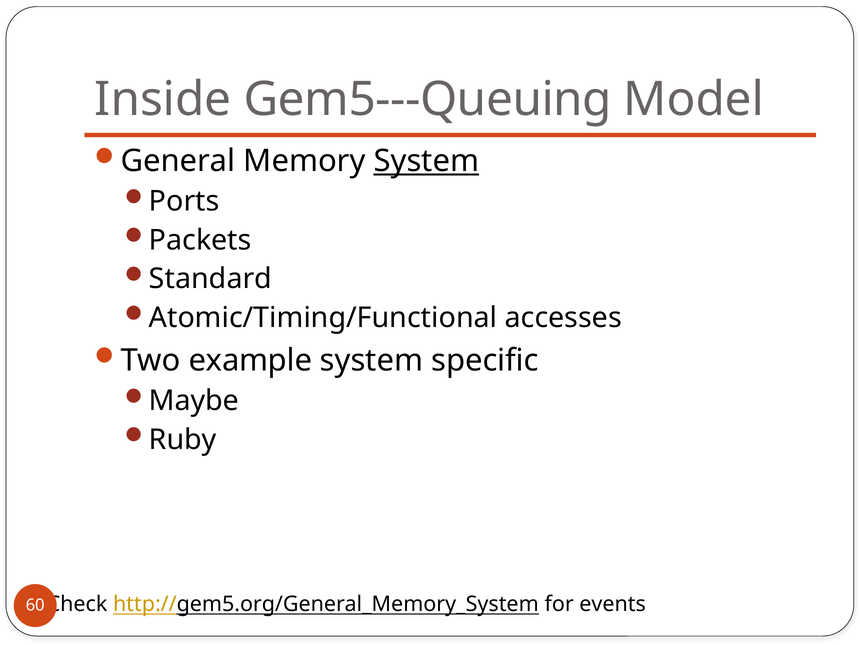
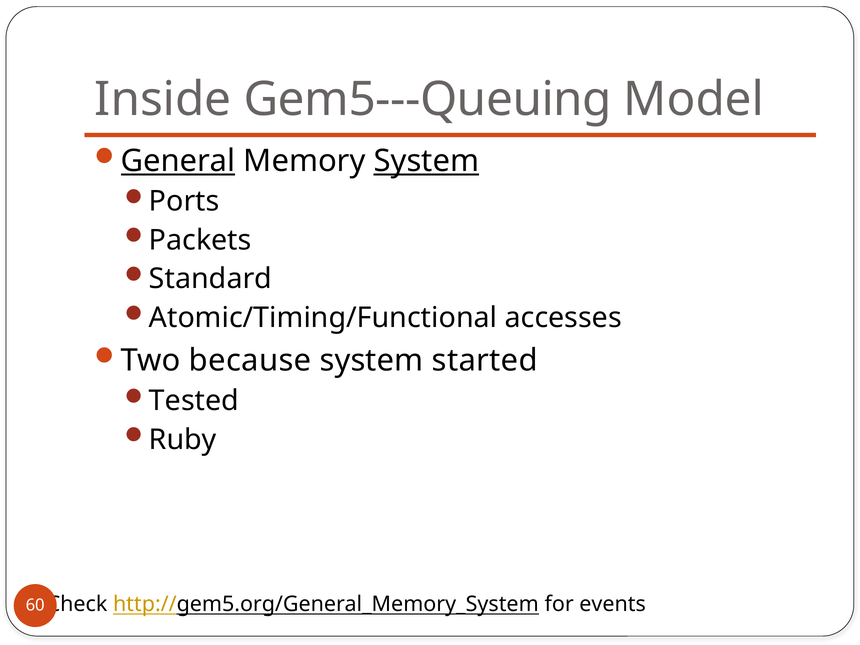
General underline: none -> present
example: example -> because
specific: specific -> started
Maybe: Maybe -> Tested
